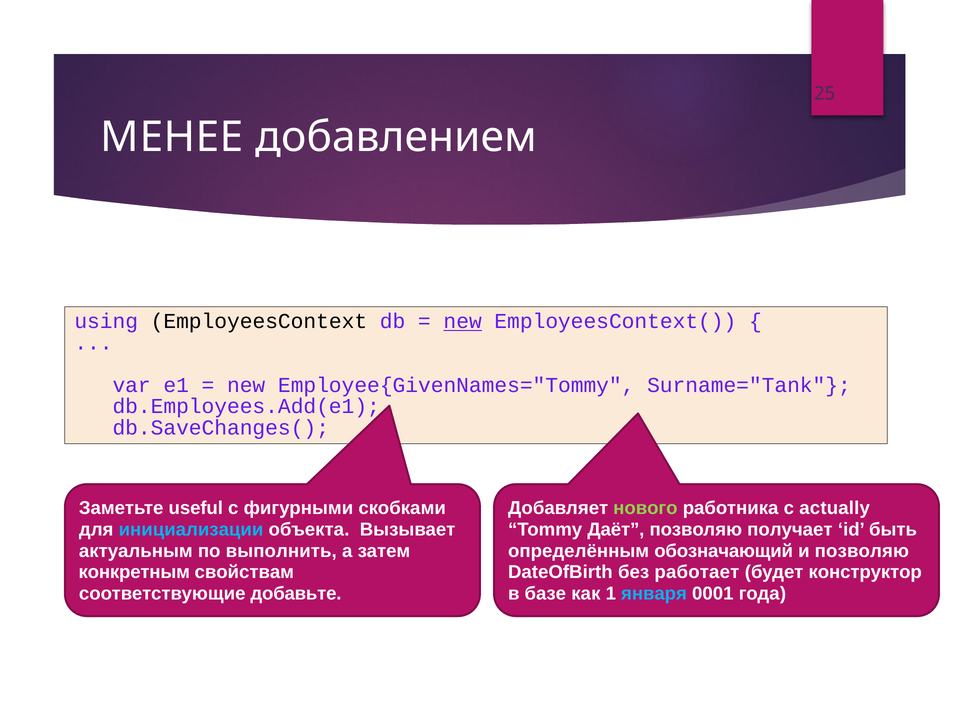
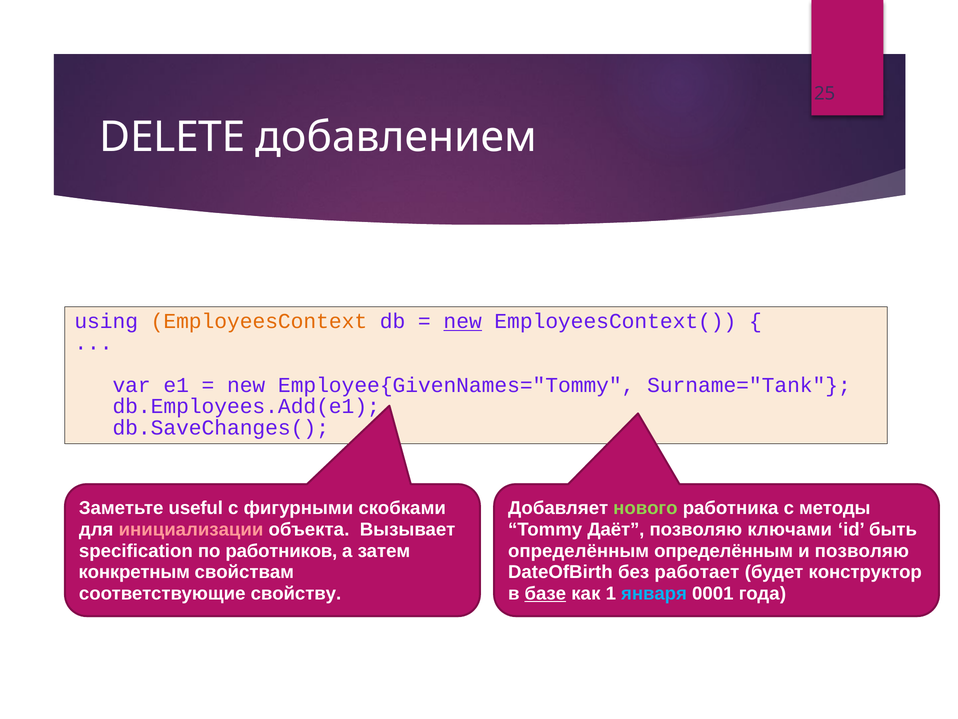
МЕНЕЕ: МЕНЕЕ -> DELETE
EmployeesContext colour: black -> orange
actually: actually -> методы
инициализации colour: light blue -> pink
получает: получает -> ключами
актуальным: актуальным -> specification
выполнить: выполнить -> работников
определённым обозначающий: обозначающий -> определённым
добавьте: добавьте -> свойству
базе underline: none -> present
